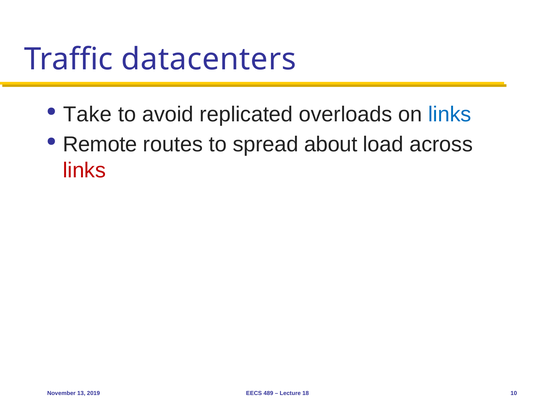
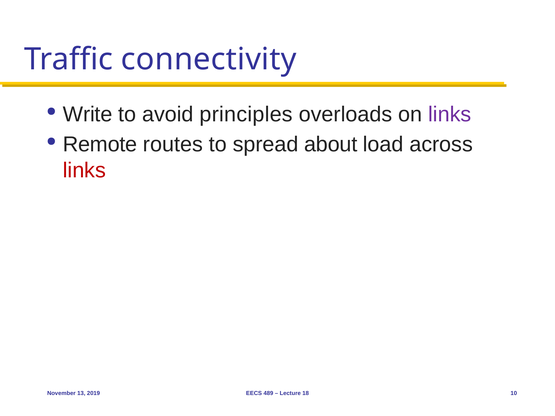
datacenters: datacenters -> connectivity
Take: Take -> Write
replicated: replicated -> principles
links at (450, 114) colour: blue -> purple
